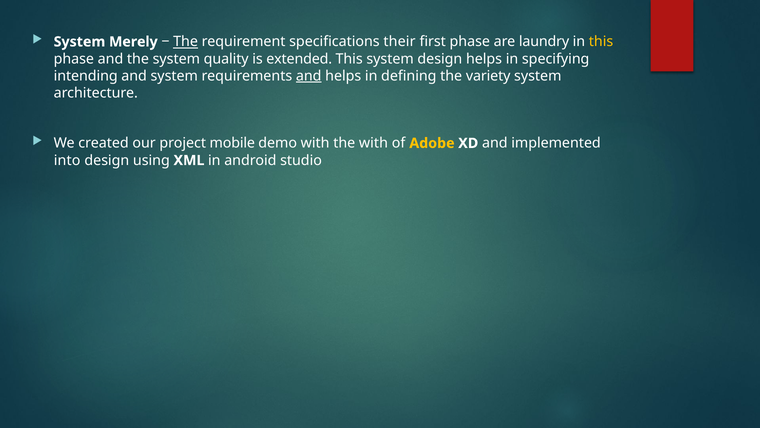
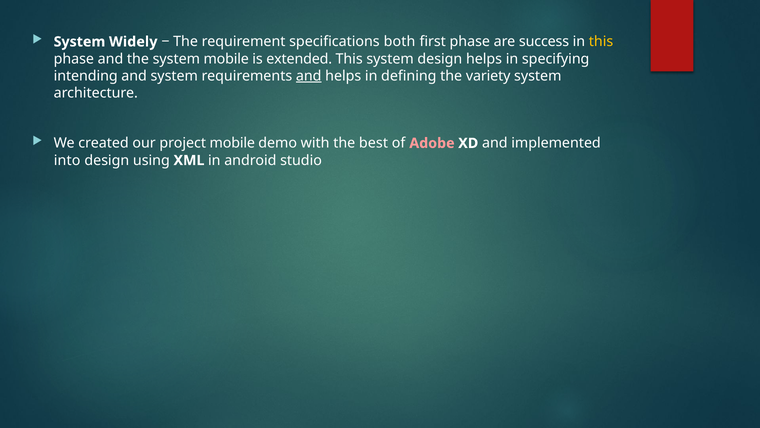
Merely: Merely -> Widely
The at (186, 42) underline: present -> none
their: their -> both
laundry: laundry -> success
system quality: quality -> mobile
the with: with -> best
Adobe colour: yellow -> pink
